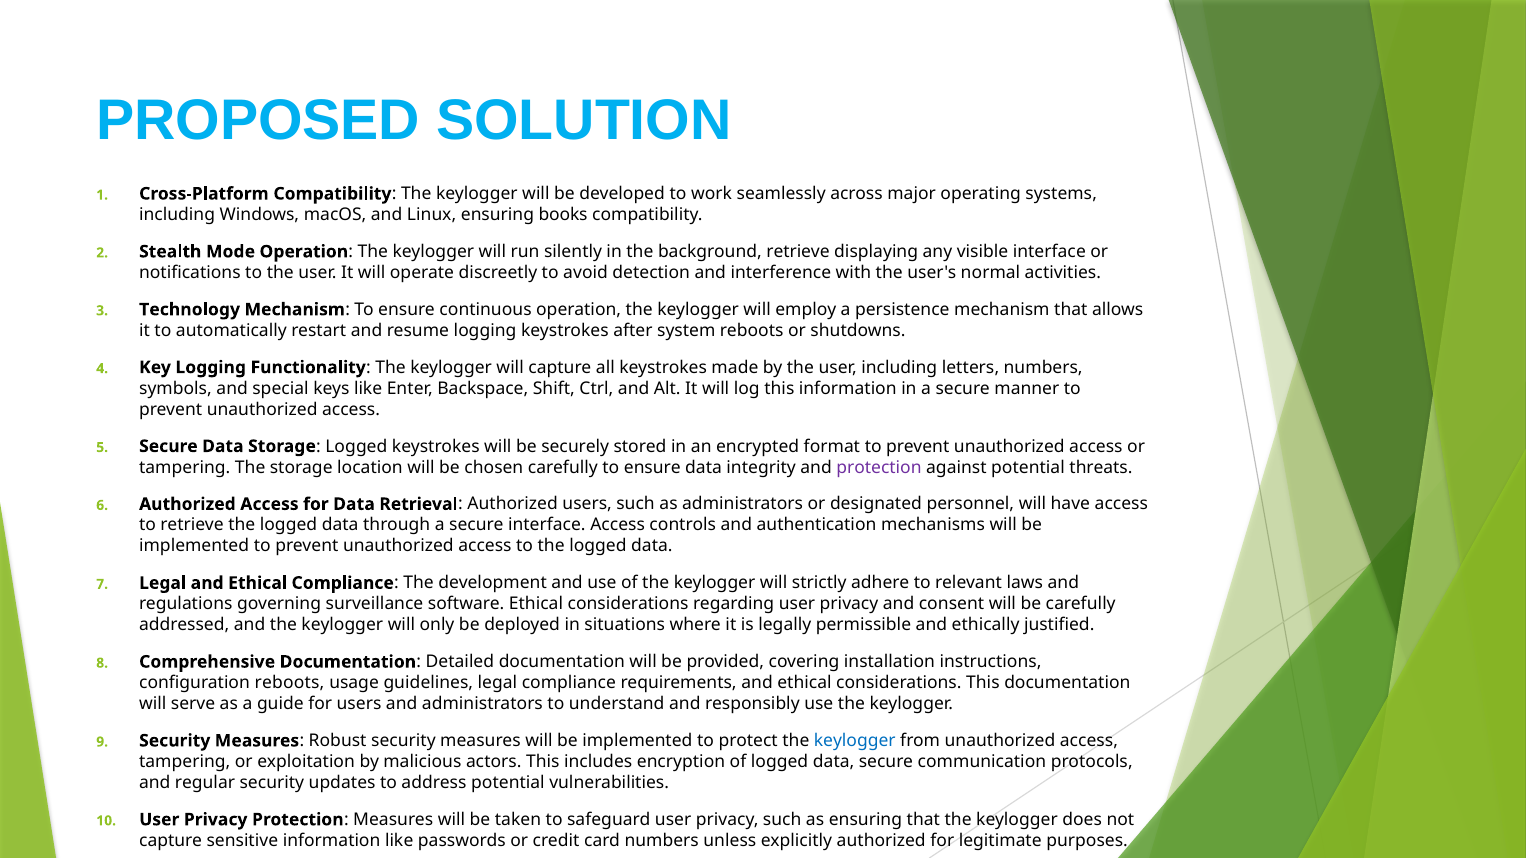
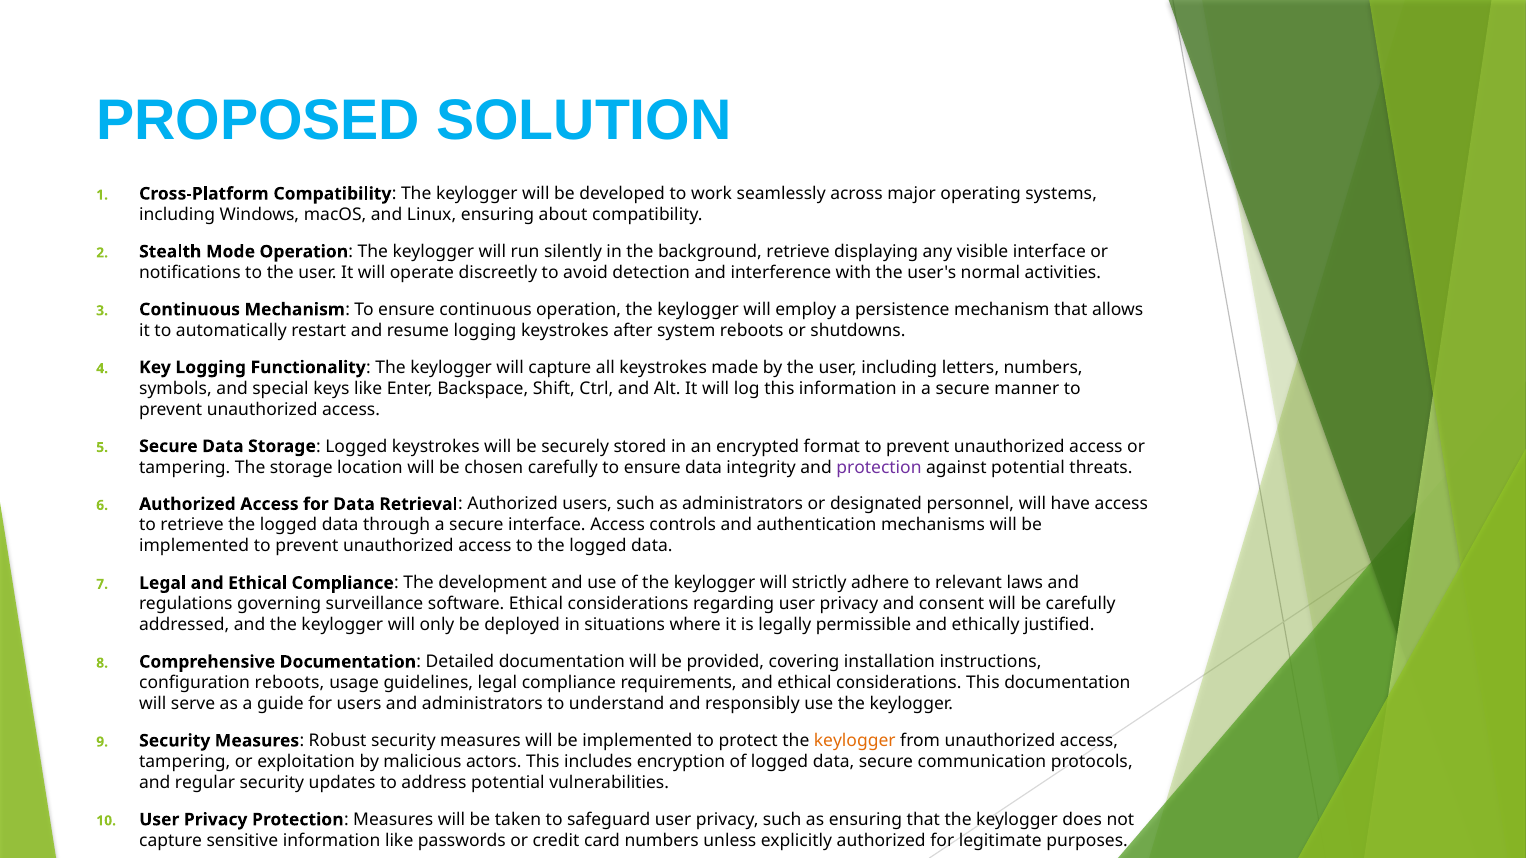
books: books -> about
Technology at (190, 310): Technology -> Continuous
keylogger at (855, 741) colour: blue -> orange
